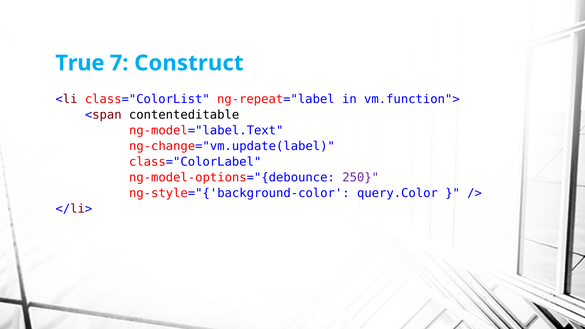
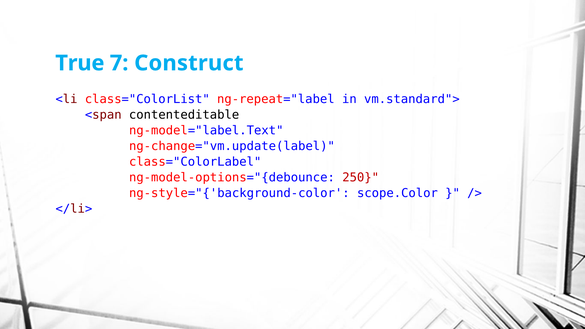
vm.function">: vm.function"> -> vm.standard">
250 colour: purple -> red
query.Color: query.Color -> scope.Color
